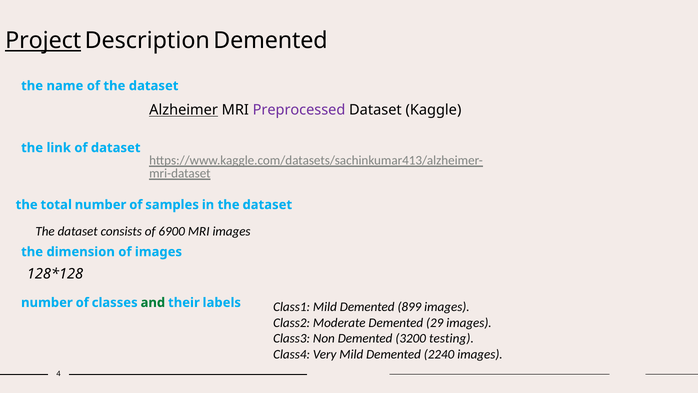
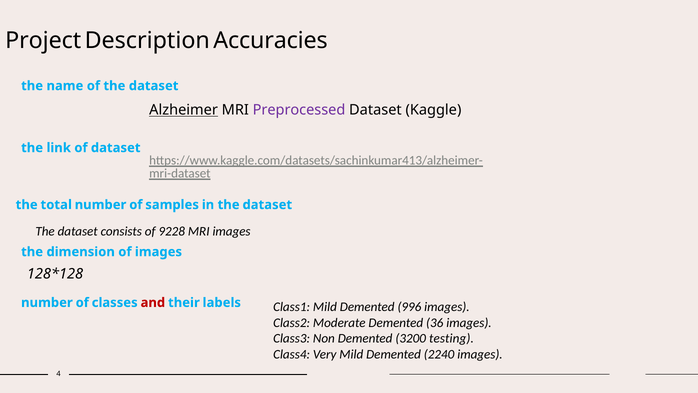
Project underline: present -> none
Description Demented: Demented -> Accuracies
6900: 6900 -> 9228
and colour: green -> red
899: 899 -> 996
29: 29 -> 36
